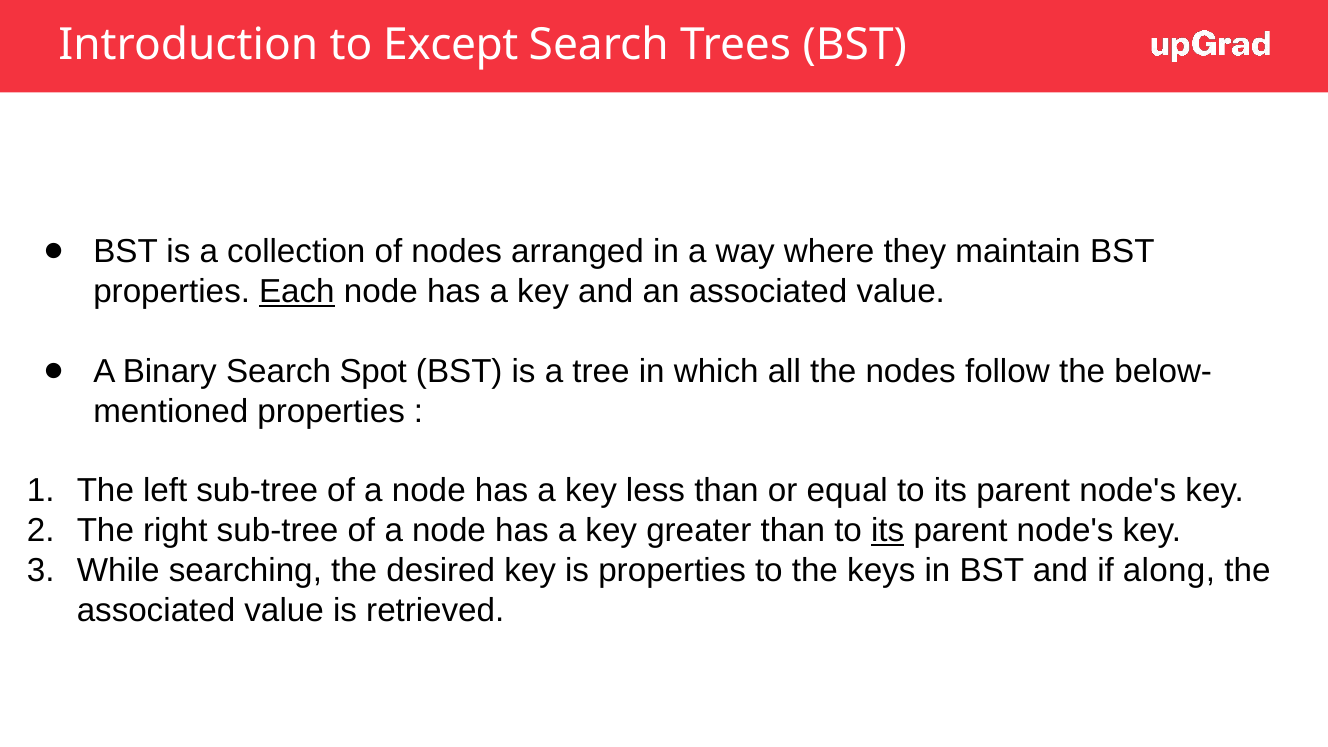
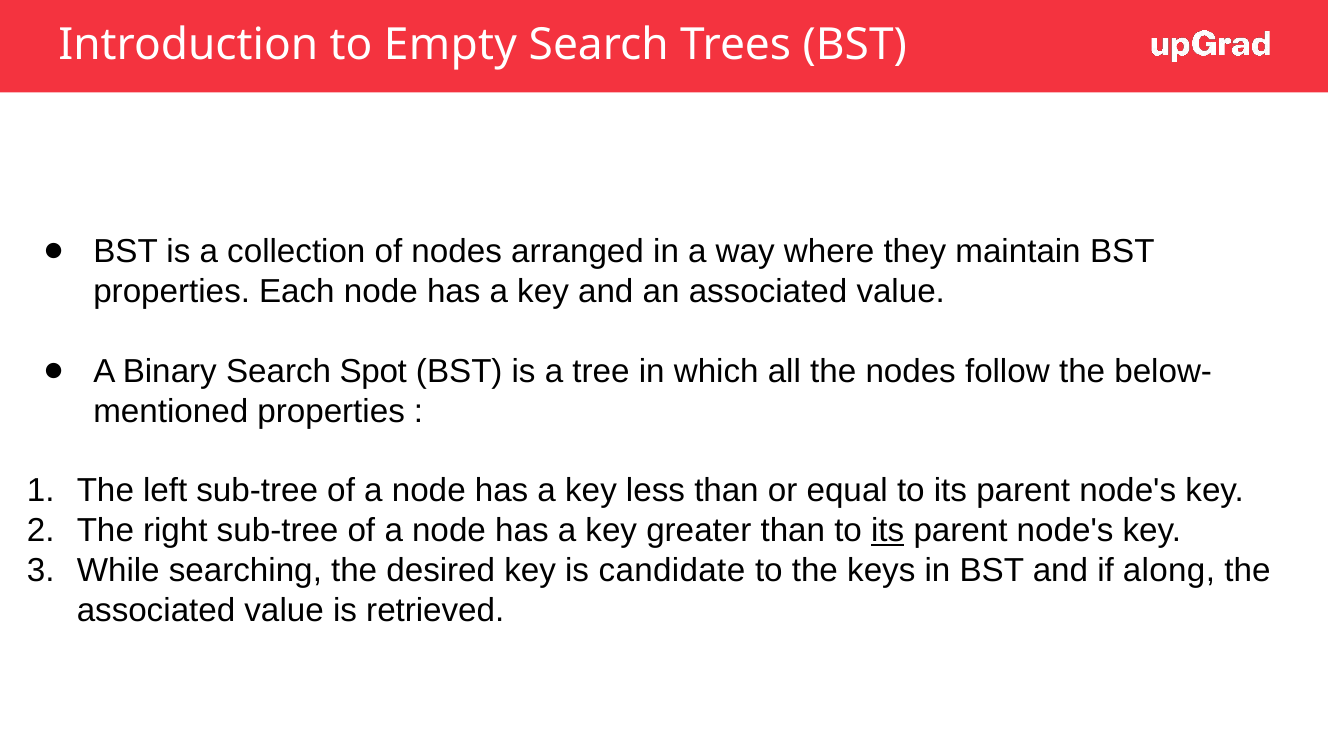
Except: Except -> Empty
Each underline: present -> none
is properties: properties -> candidate
